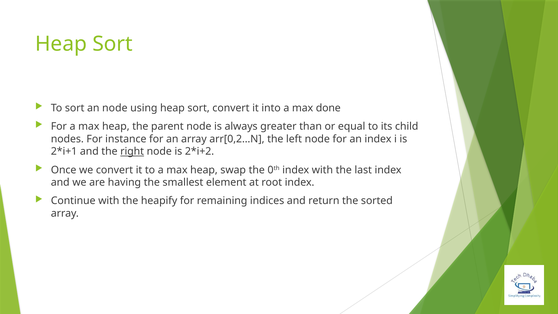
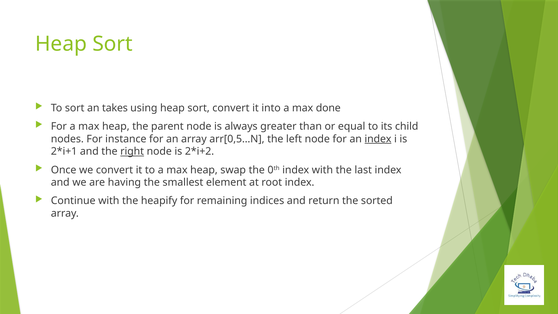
an node: node -> takes
arr[0,2…N: arr[0,2…N -> arr[0,5…N
index at (378, 139) underline: none -> present
